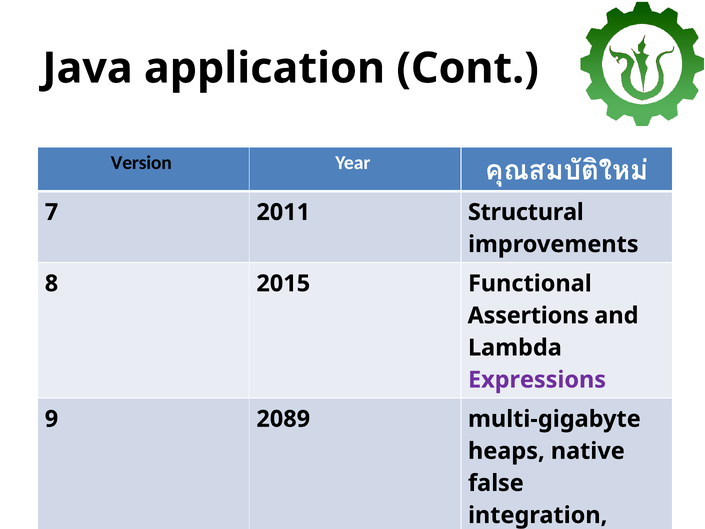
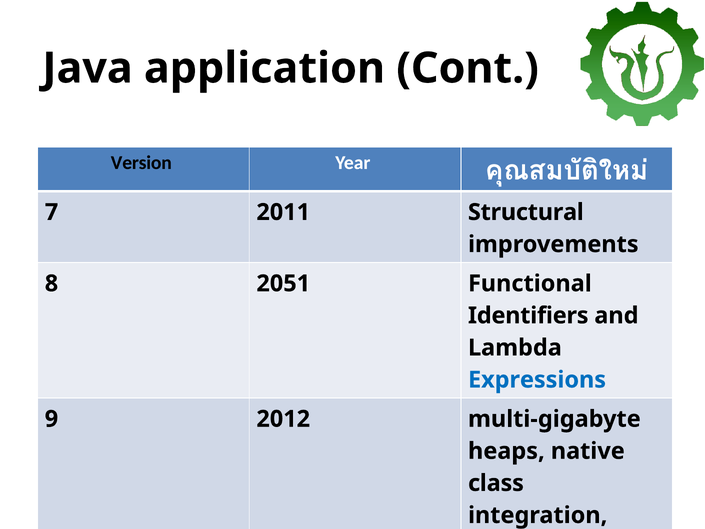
2015: 2015 -> 2051
Assertions: Assertions -> Identifiers
Expressions colour: purple -> blue
2089: 2089 -> 2012
false: false -> class
